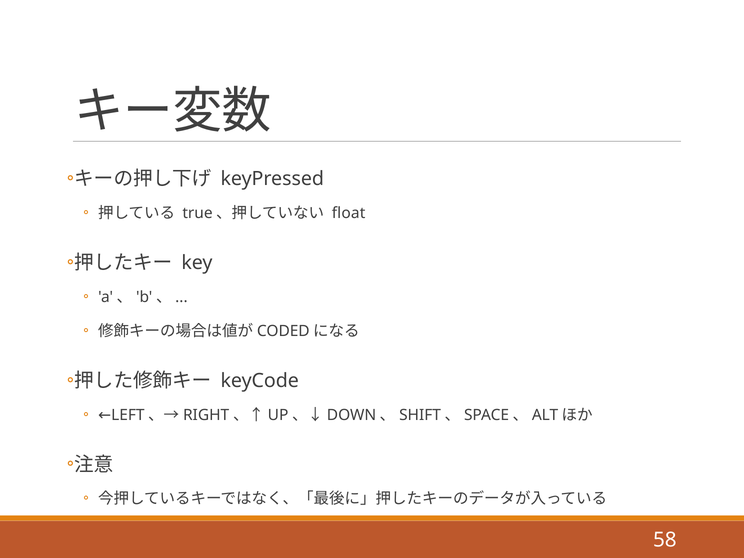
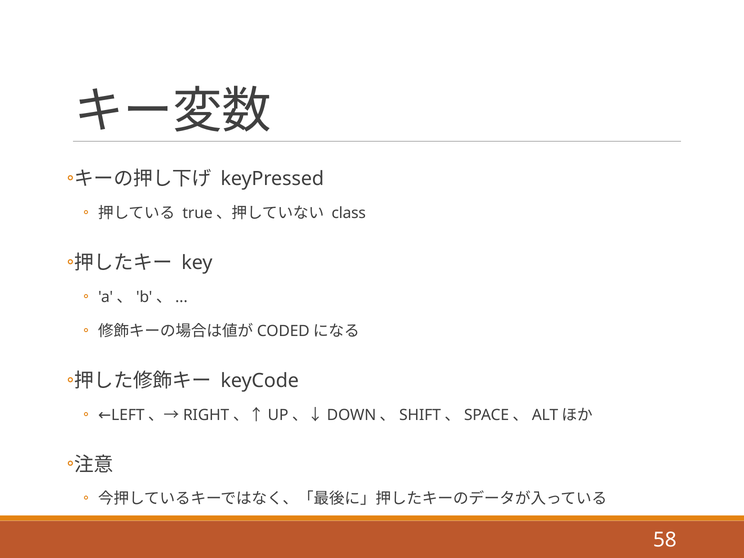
float: float -> class
